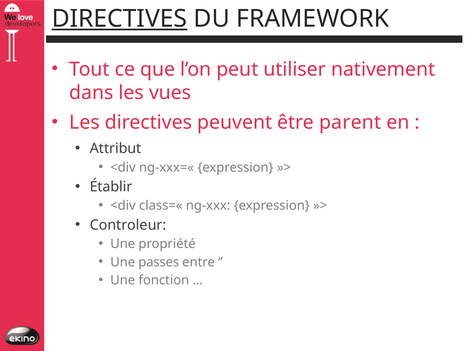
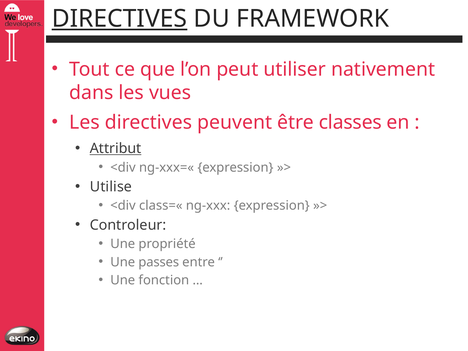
parent: parent -> classes
Attribut underline: none -> present
Établir: Établir -> Utilise
